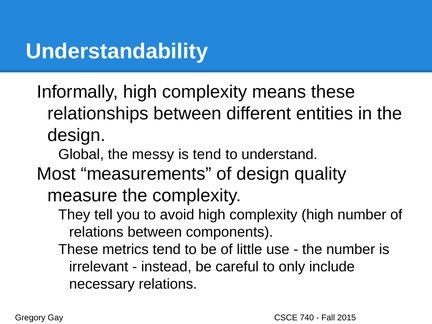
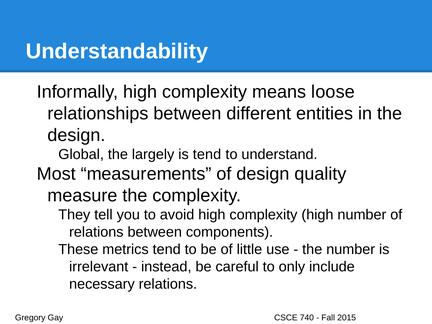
means these: these -> loose
messy: messy -> largely
